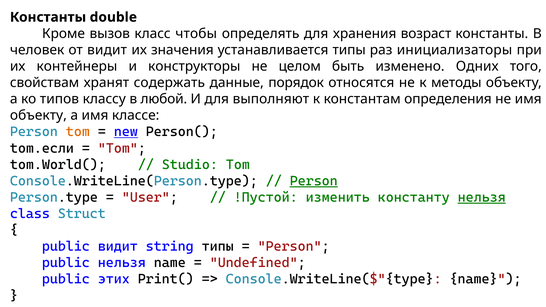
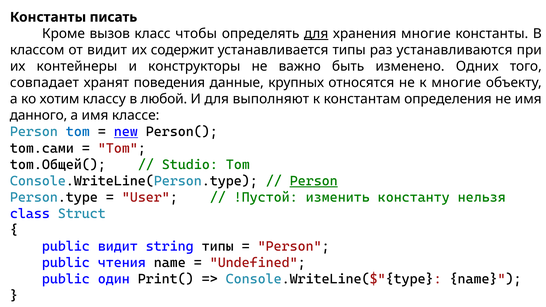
double: double -> писать
для at (316, 34) underline: none -> present
хранения возраст: возраст -> многие
человек: человек -> классом
значения: значения -> содержит
инициализаторы: инициализаторы -> устанавливаются
целом: целом -> важно
свойствам: свойствам -> совпадает
содержать: содержать -> поведения
порядок: порядок -> крупных
к методы: методы -> многие
типов: типов -> хотим
объекту at (38, 115): объекту -> данного
tom at (78, 132) colour: orange -> blue
tom.если: tom.если -> tom.сами
tom.World(: tom.World( -> tom.Общей(
нельзя at (482, 197) underline: present -> none
public нельзя: нельзя -> чтения
этих: этих -> один
